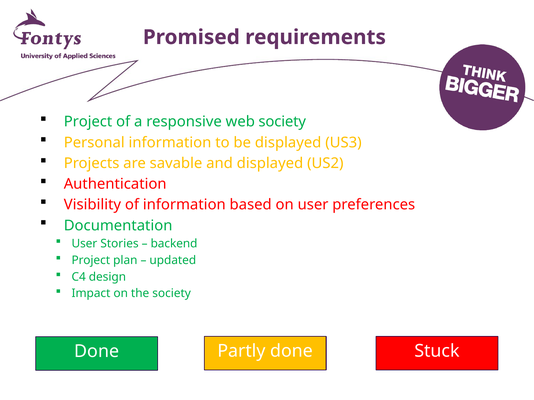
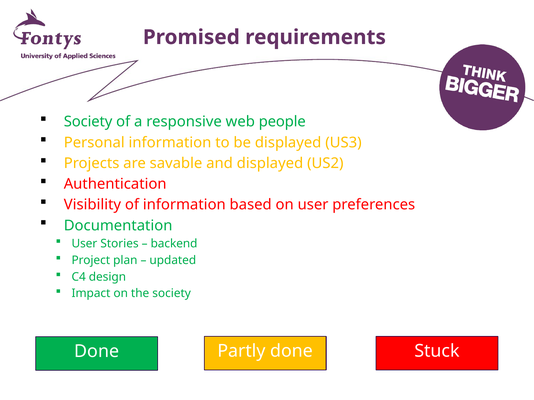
Project at (88, 122): Project -> Society
web society: society -> people
